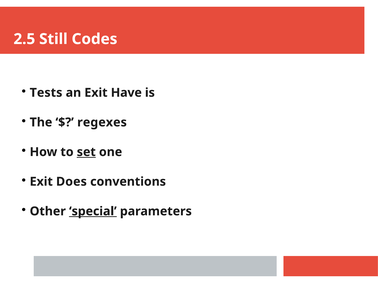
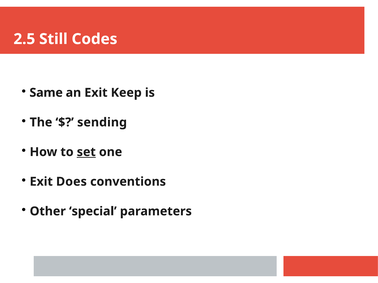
Tests: Tests -> Same
Have: Have -> Keep
regexes: regexes -> sending
special underline: present -> none
